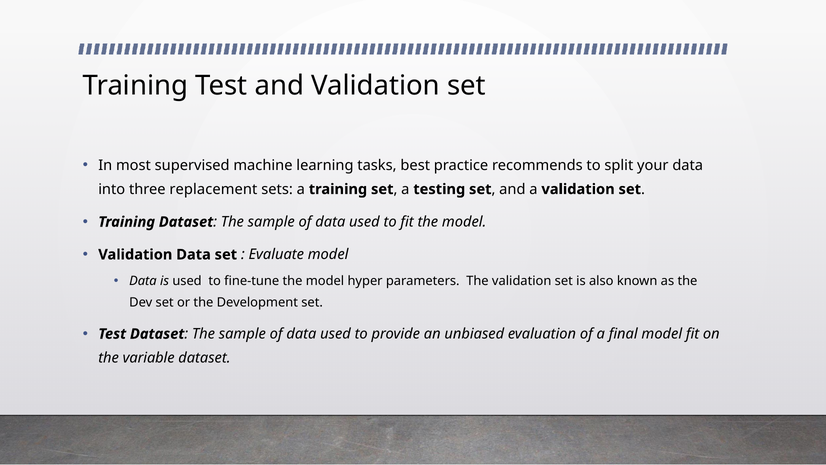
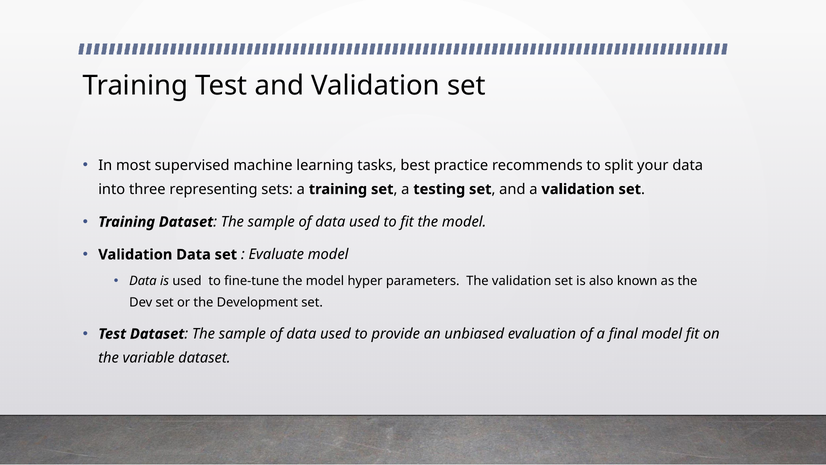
replacement: replacement -> representing
